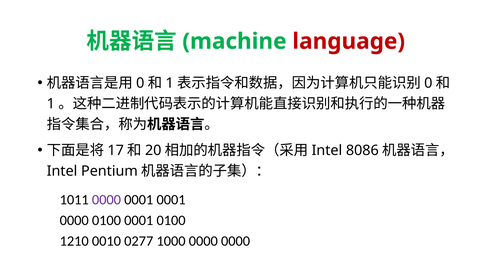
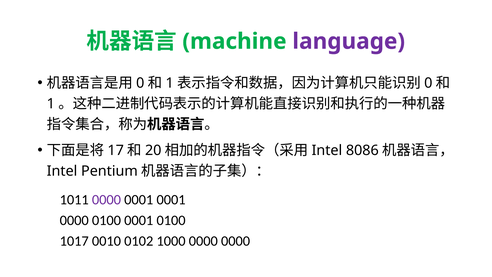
language colour: red -> purple
1210: 1210 -> 1017
0277: 0277 -> 0102
